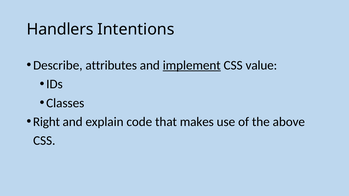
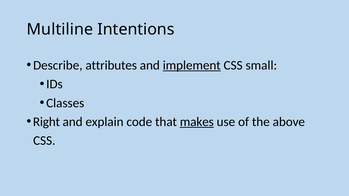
Handlers: Handlers -> Multiline
value: value -> small
makes underline: none -> present
